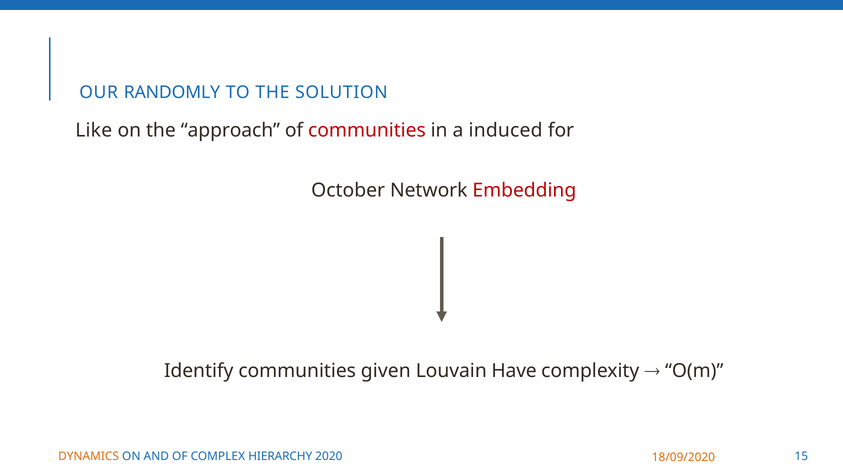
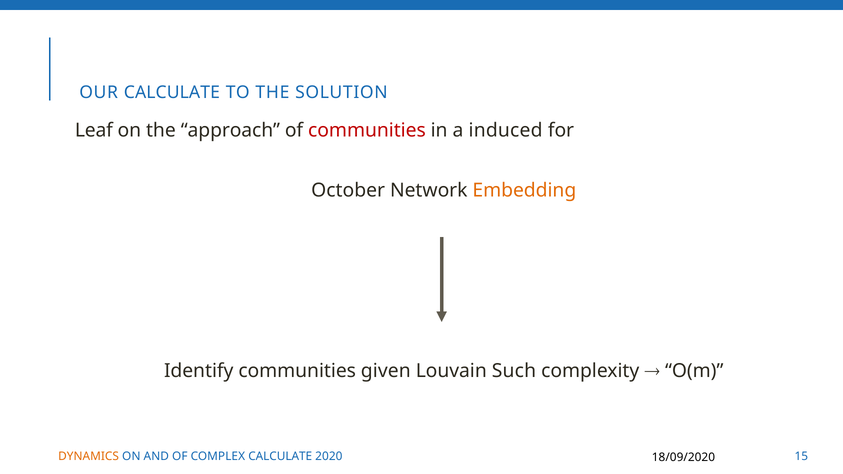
OUR RANDOMLY: RANDOMLY -> CALCULATE
Like: Like -> Leaf
Embedding colour: red -> orange
Have: Have -> Such
COMPLEX HIERARCHY: HIERARCHY -> CALCULATE
18/09/2020 colour: orange -> black
